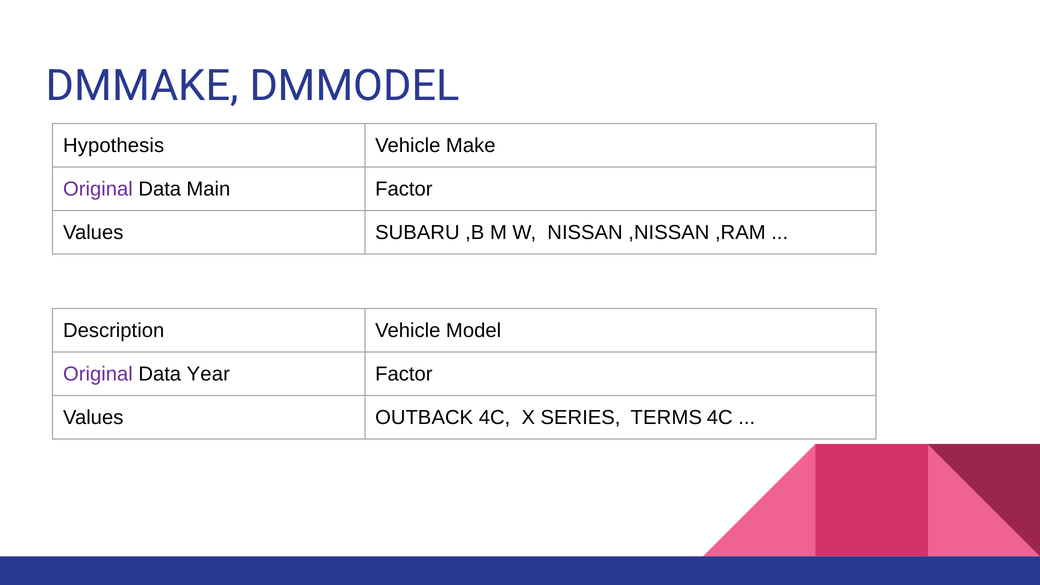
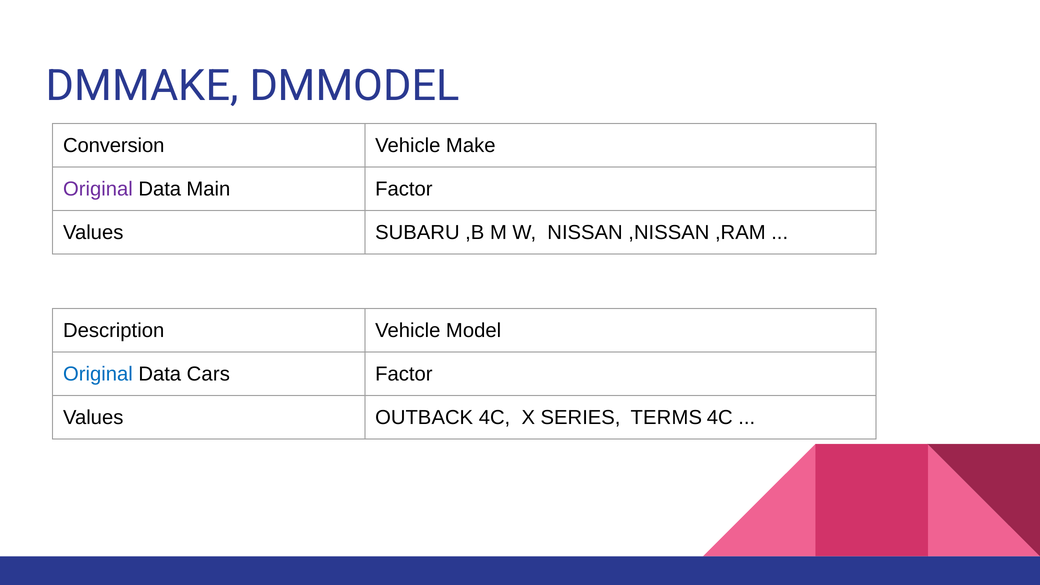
Hypothesis: Hypothesis -> Conversion
Original at (98, 374) colour: purple -> blue
Year: Year -> Cars
